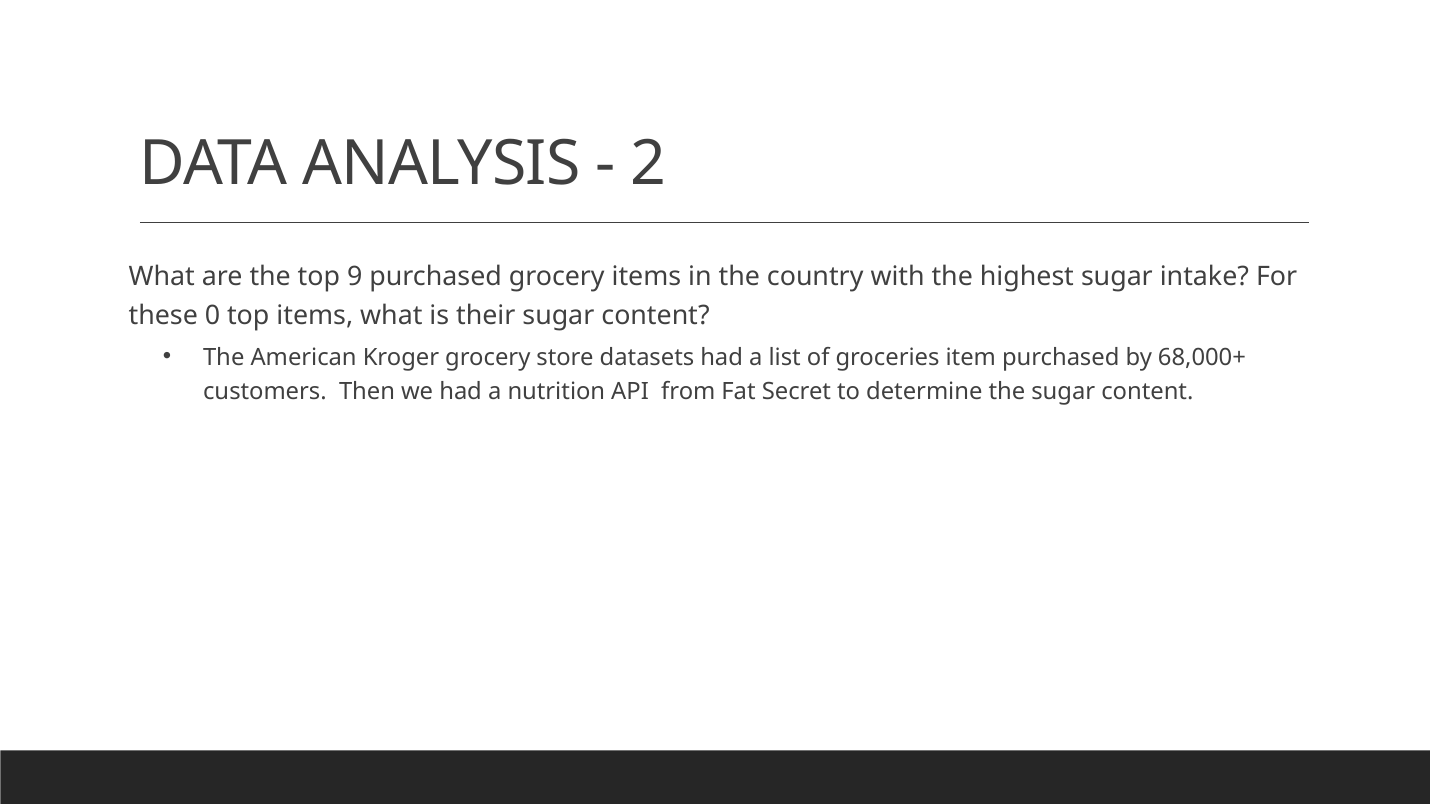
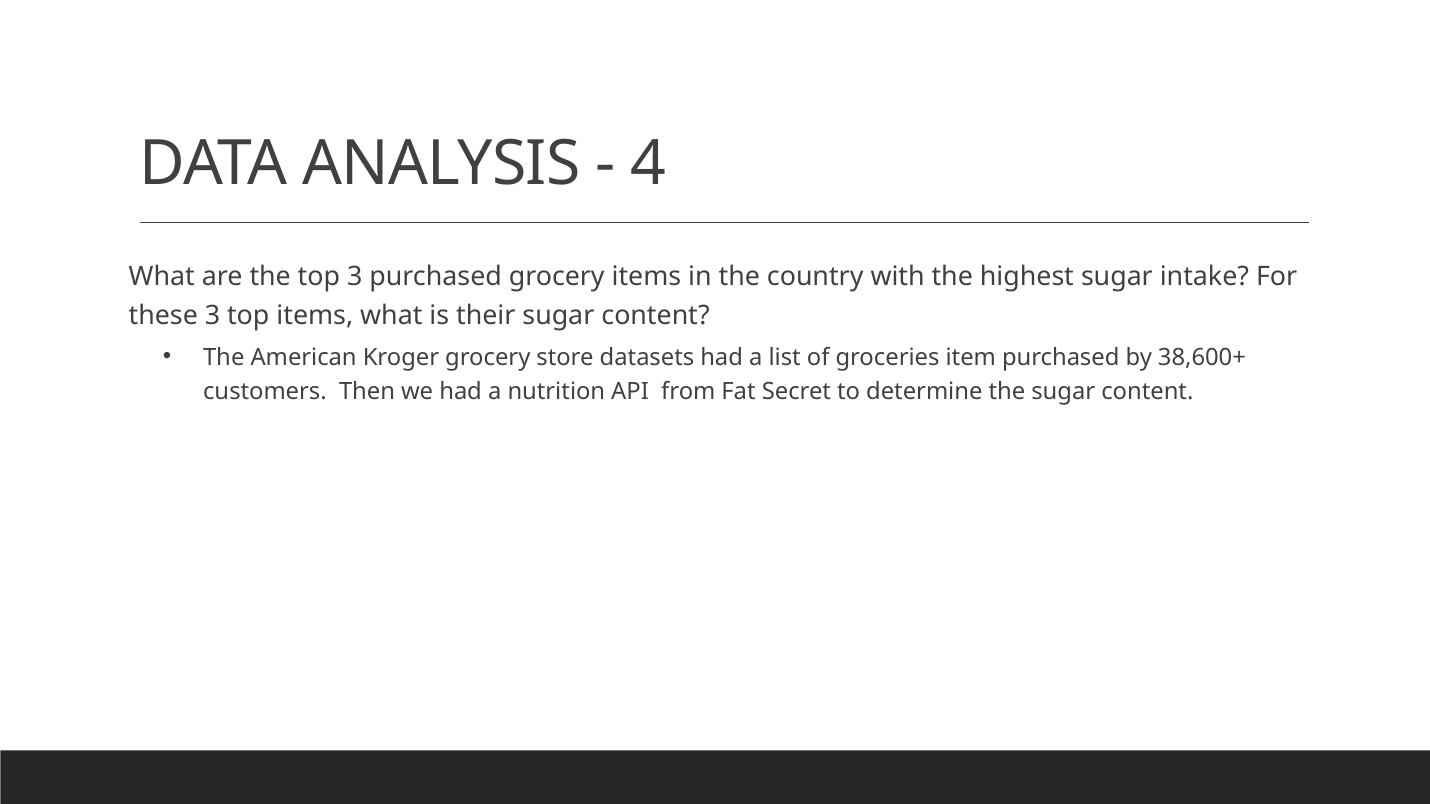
2: 2 -> 4
top 9: 9 -> 3
these 0: 0 -> 3
68,000+: 68,000+ -> 38,600+
